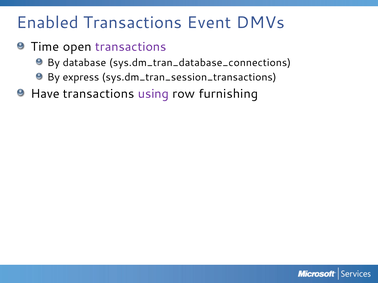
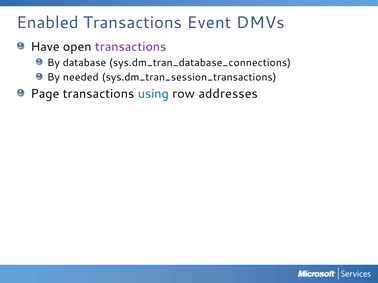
Time: Time -> Have
express: express -> needed
Have: Have -> Page
using colour: purple -> blue
furnishing: furnishing -> addresses
